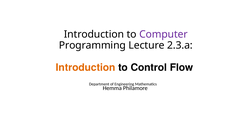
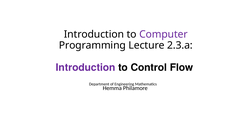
Introduction at (86, 68) colour: orange -> purple
